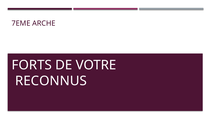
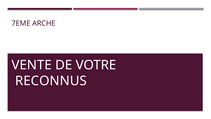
FORTS: FORTS -> VENTE
